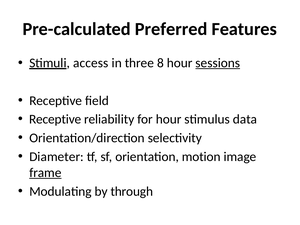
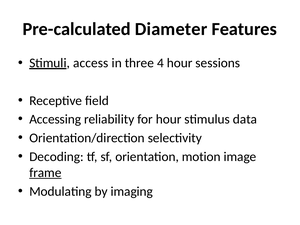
Preferred: Preferred -> Diameter
8: 8 -> 4
sessions underline: present -> none
Receptive at (55, 119): Receptive -> Accessing
Diameter: Diameter -> Decoding
through: through -> imaging
